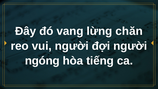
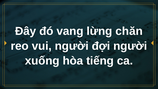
ngóng: ngóng -> xuống
